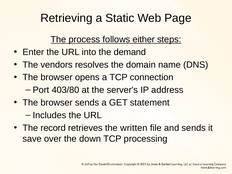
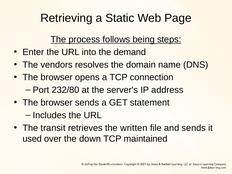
either: either -> being
403/80: 403/80 -> 232/80
record: record -> transit
save: save -> used
processing: processing -> maintained
